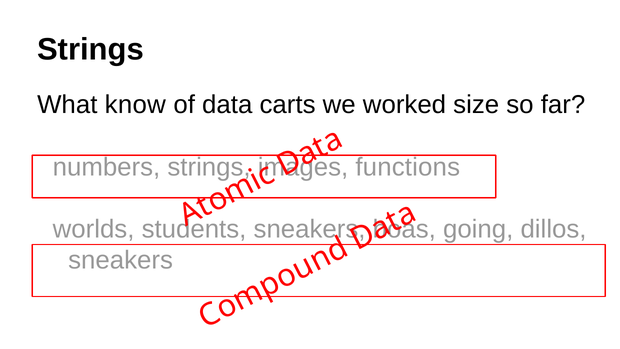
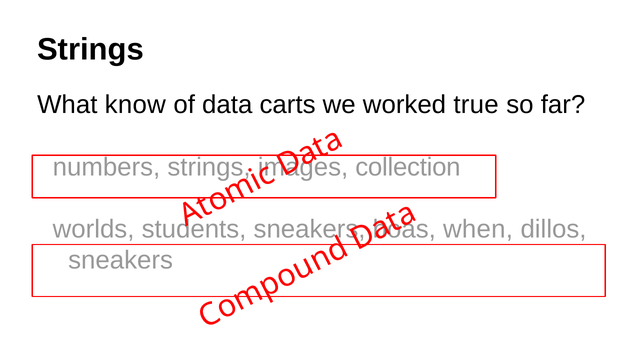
size: size -> true
functions: functions -> collection
going: going -> when
